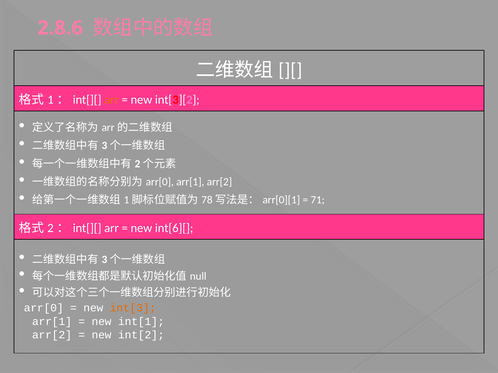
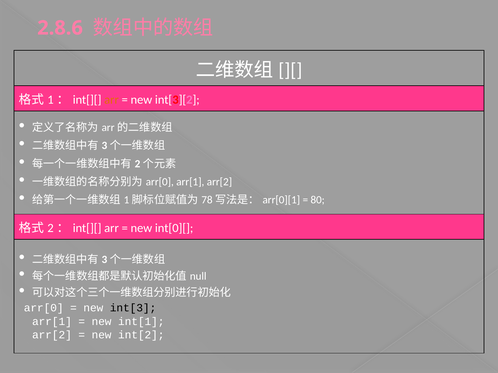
71: 71 -> 80
int[6][: int[6][ -> int[0][
int[3 colour: orange -> black
